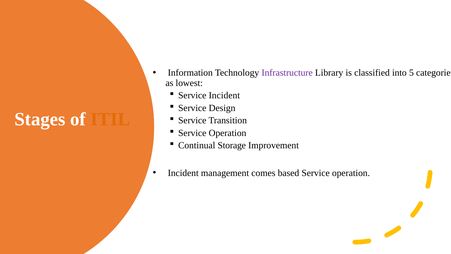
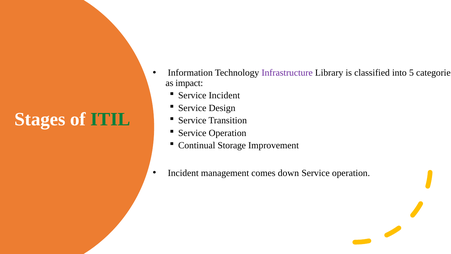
lowest: lowest -> impact
ITIL colour: orange -> green
based: based -> down
